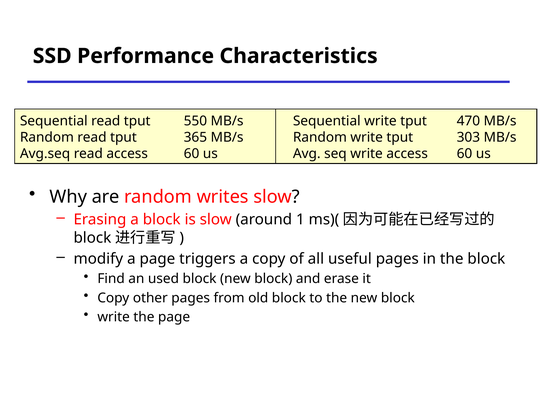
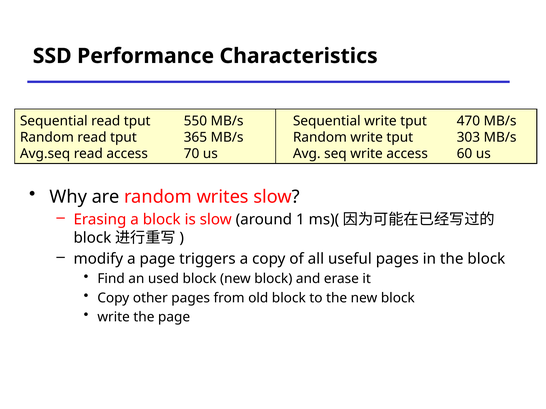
read access 60: 60 -> 70
